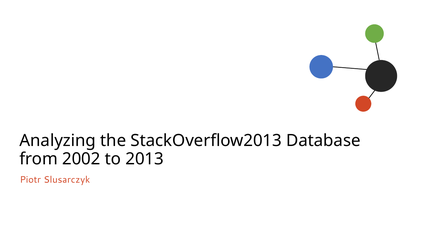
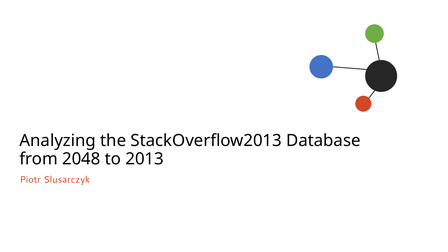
2002: 2002 -> 2048
